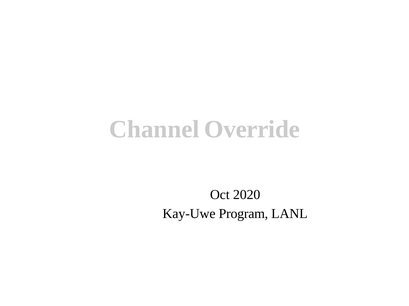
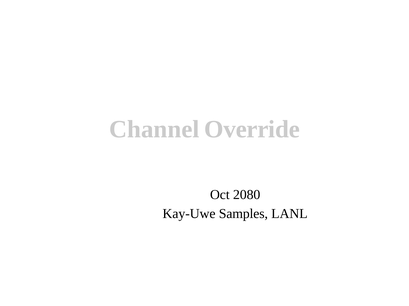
2020: 2020 -> 2080
Program: Program -> Samples
